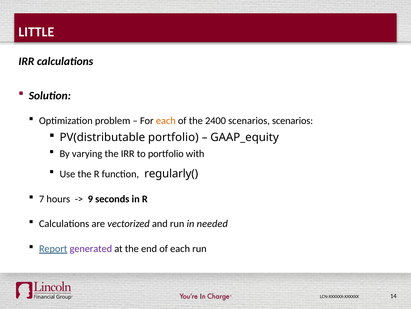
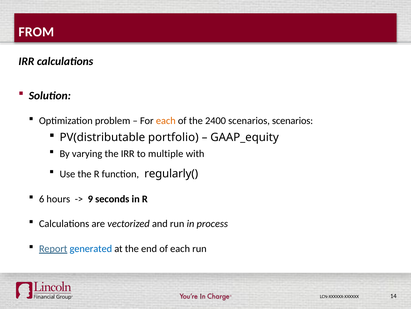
LITTLE: LITTLE -> FROM
to portfolio: portfolio -> multiple
7: 7 -> 6
needed: needed -> process
generated colour: purple -> blue
